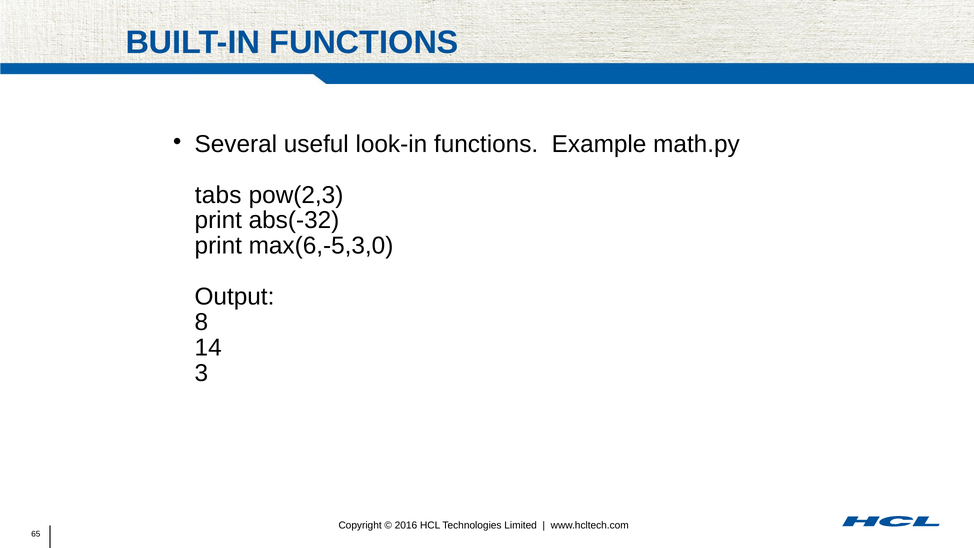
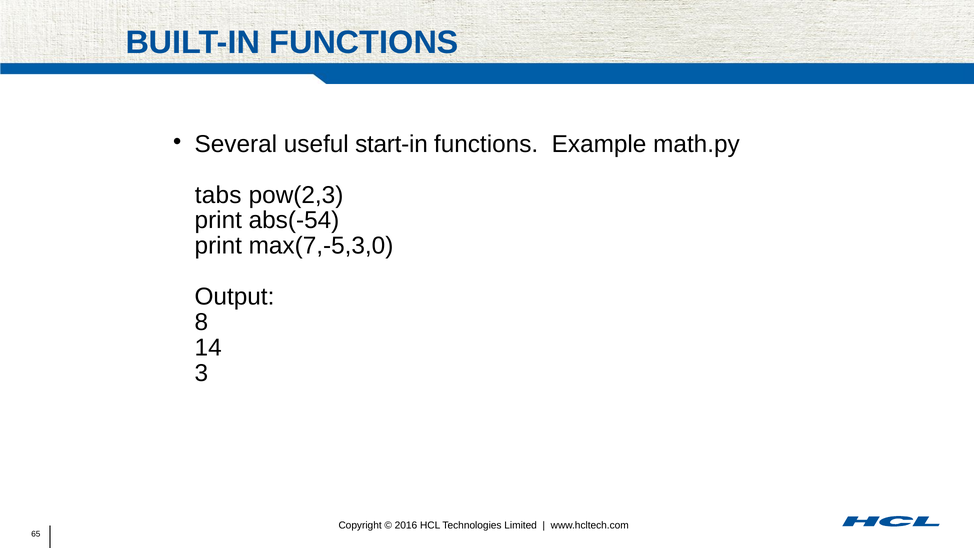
look-in: look-in -> start-in
abs(-32: abs(-32 -> abs(-54
max(6,-5,3,0: max(6,-5,3,0 -> max(7,-5,3,0
